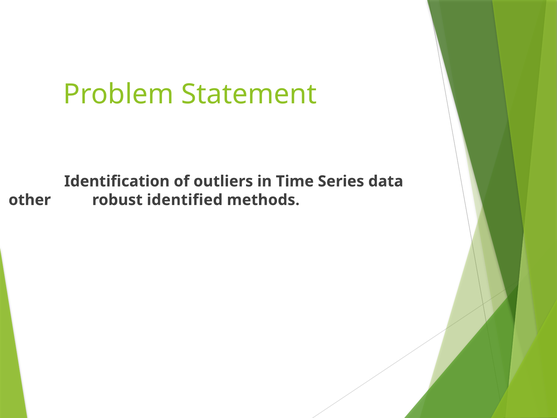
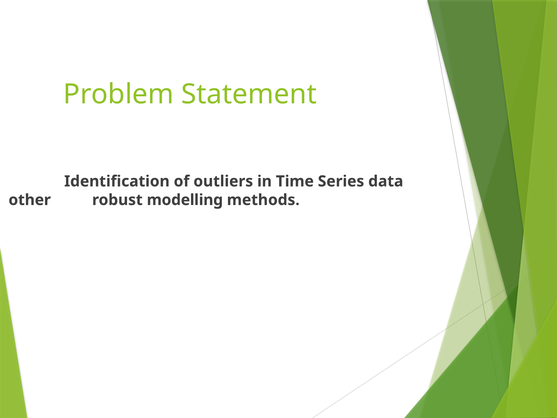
identified: identified -> modelling
